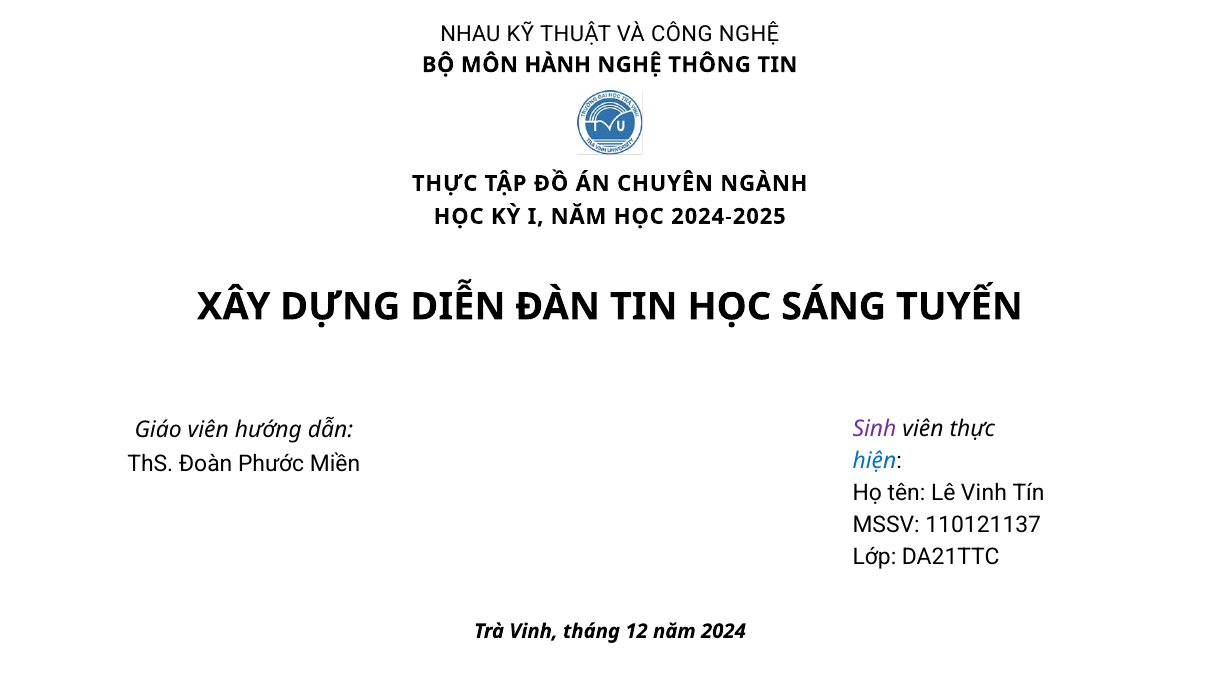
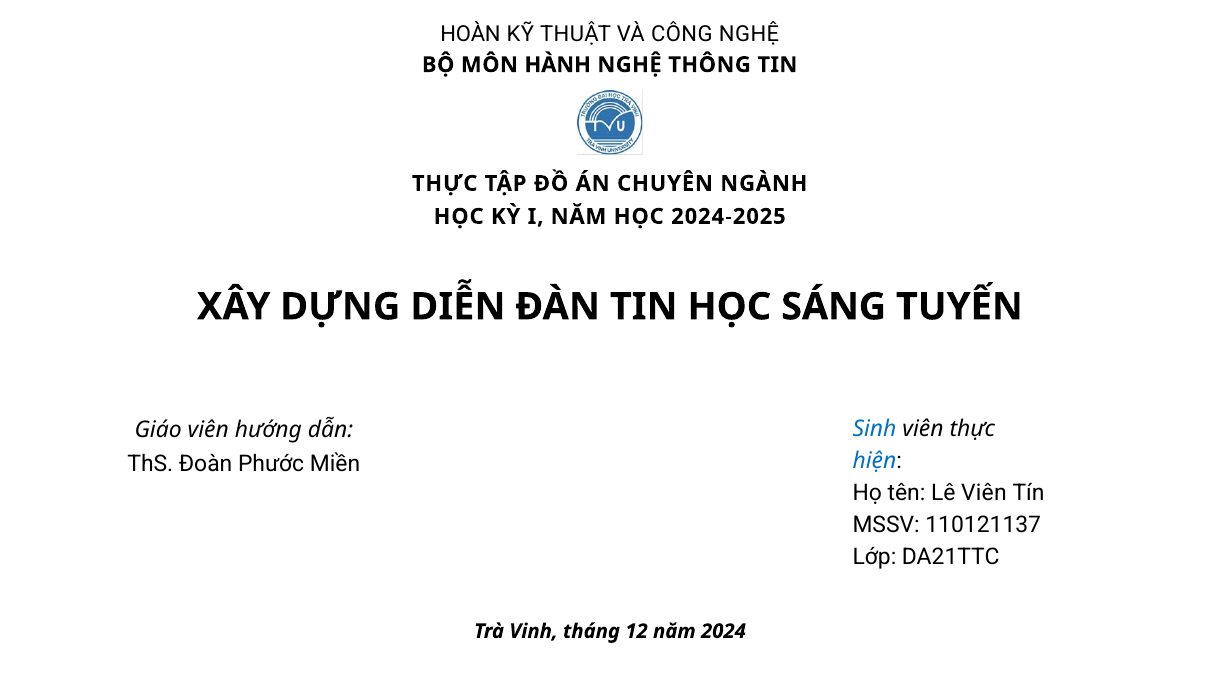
NHAU: NHAU -> HOÀN
Sinh colour: purple -> blue
Lê Vinh: Vinh -> Viên
